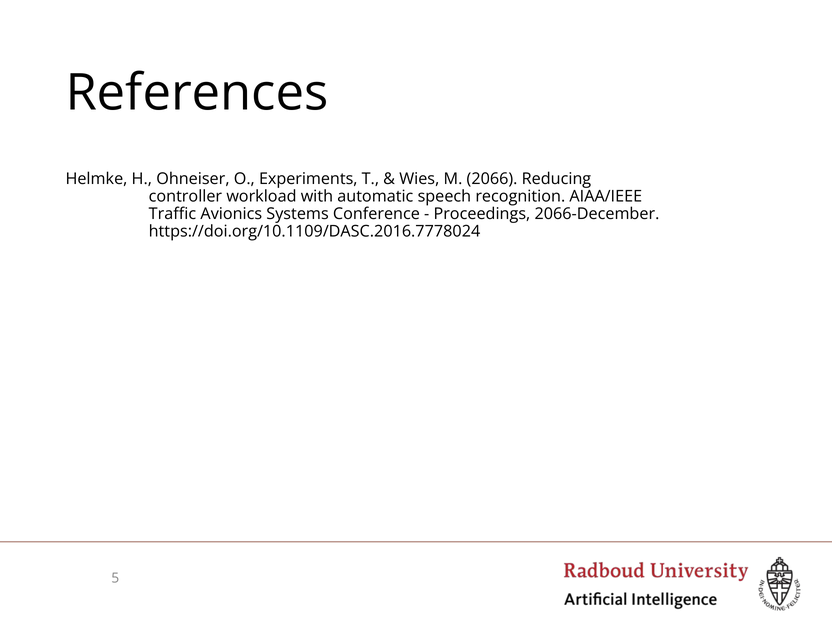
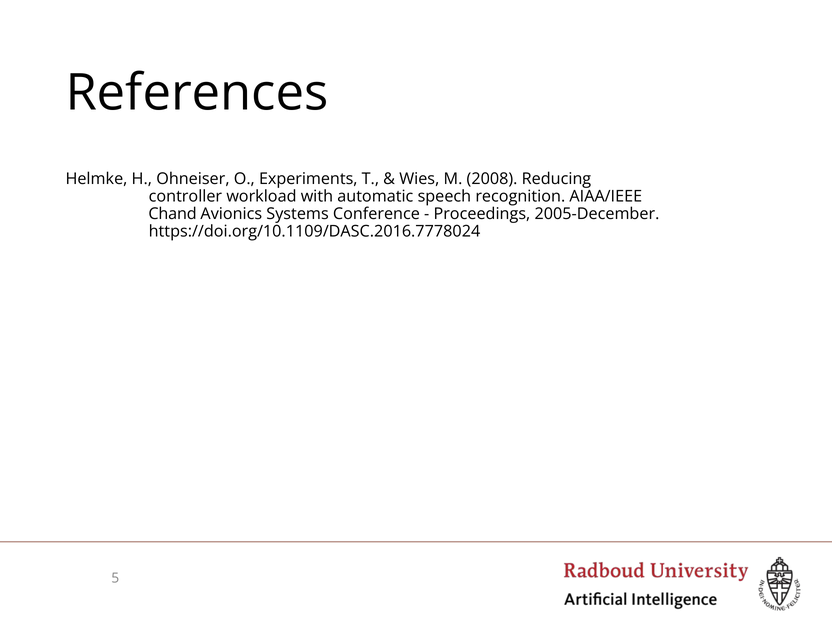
2066: 2066 -> 2008
Traffic: Traffic -> Chand
2066-December: 2066-December -> 2005-December
